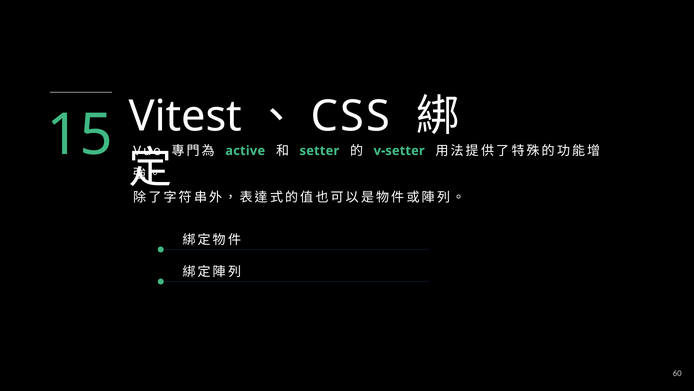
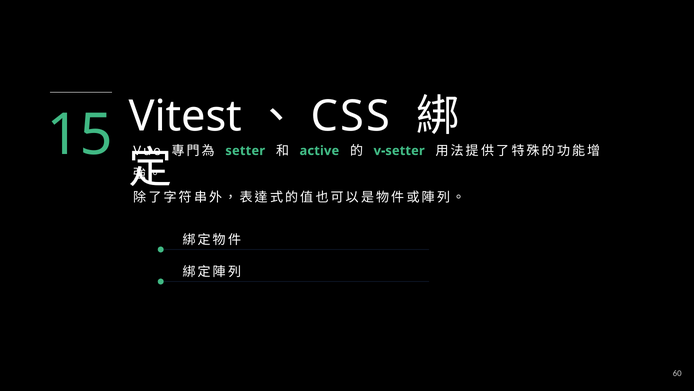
active: active -> setter
setter: setter -> active
